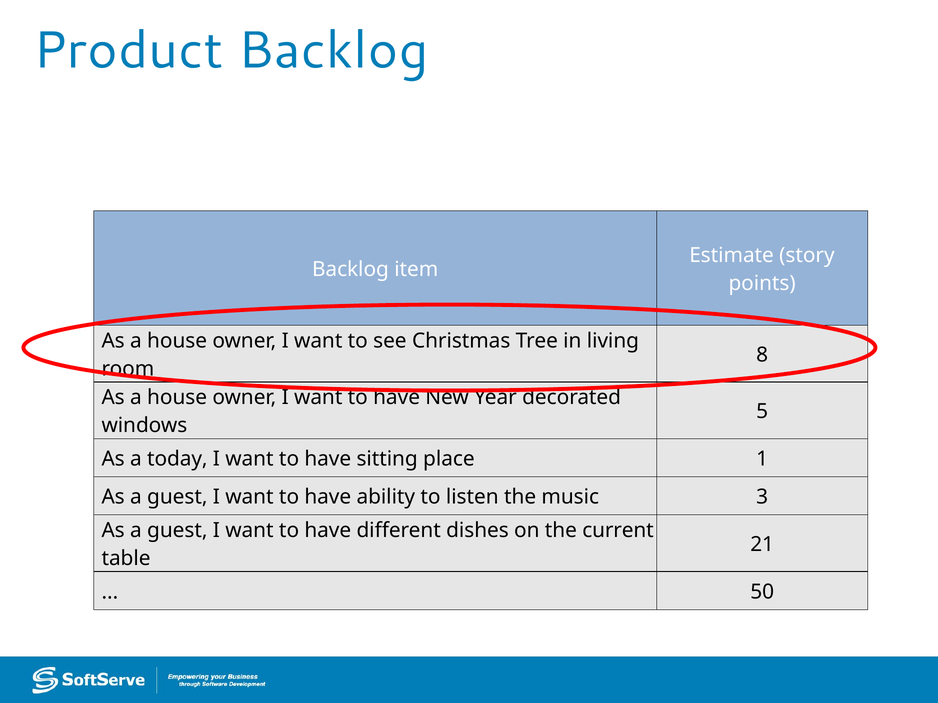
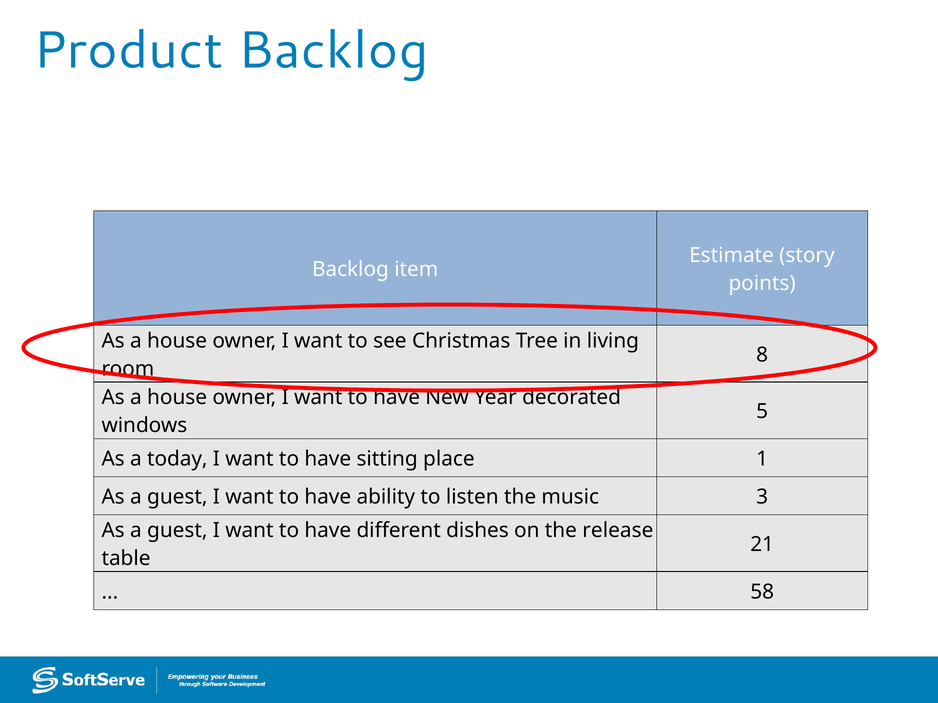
current: current -> release
50: 50 -> 58
